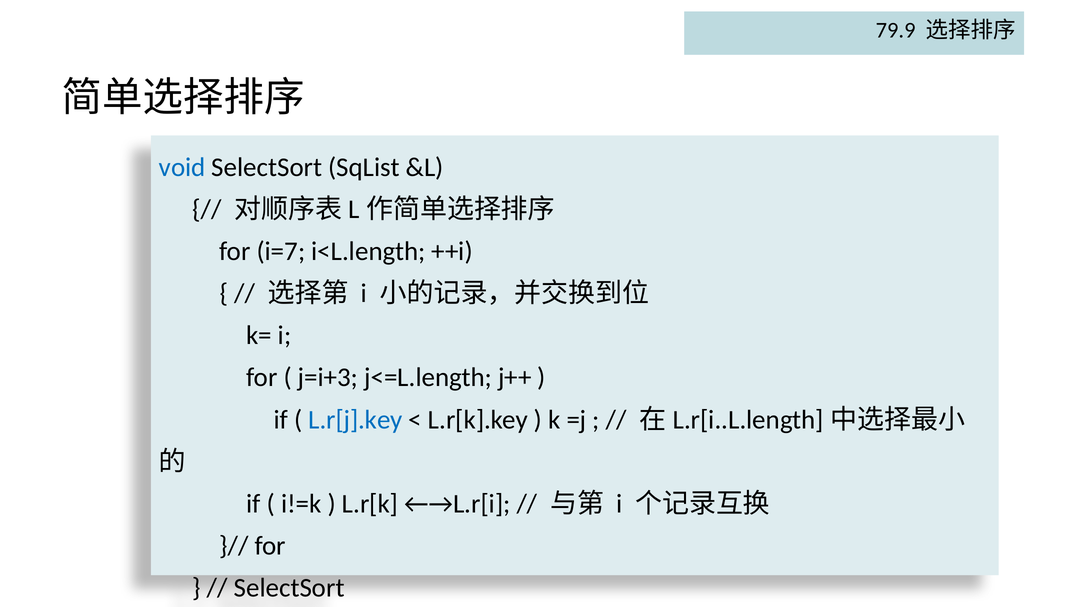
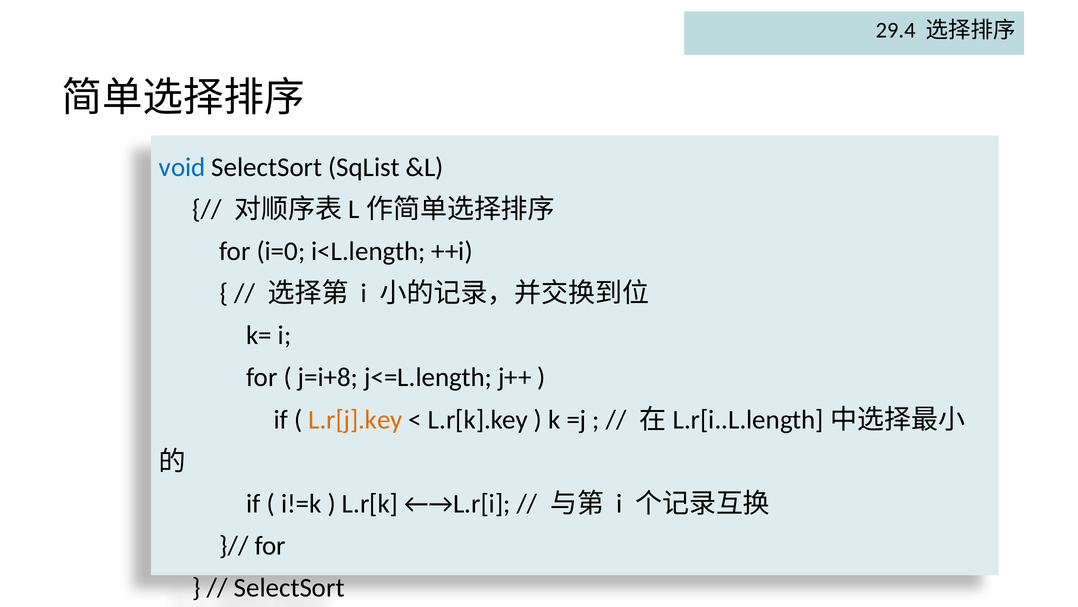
79.9: 79.9 -> 29.4
i=7: i=7 -> i=0
j=i+3: j=i+3 -> j=i+8
L.r[j].key colour: blue -> orange
